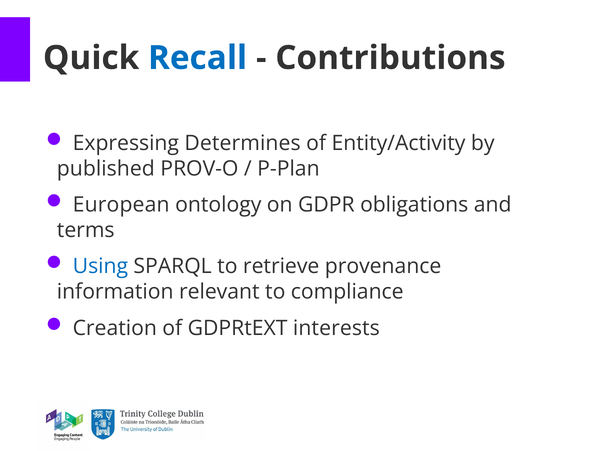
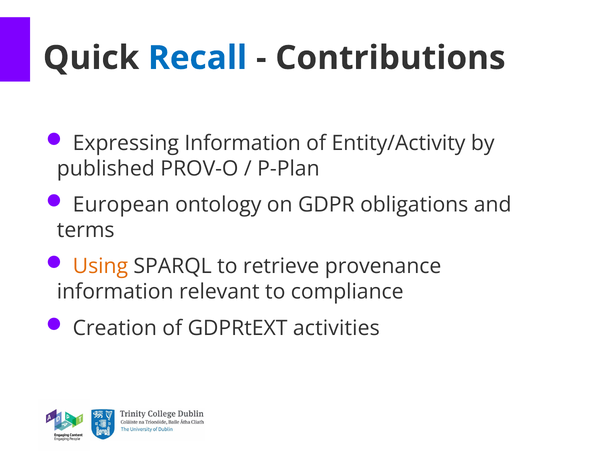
Expressing Determines: Determines -> Information
Using colour: blue -> orange
interests: interests -> activities
